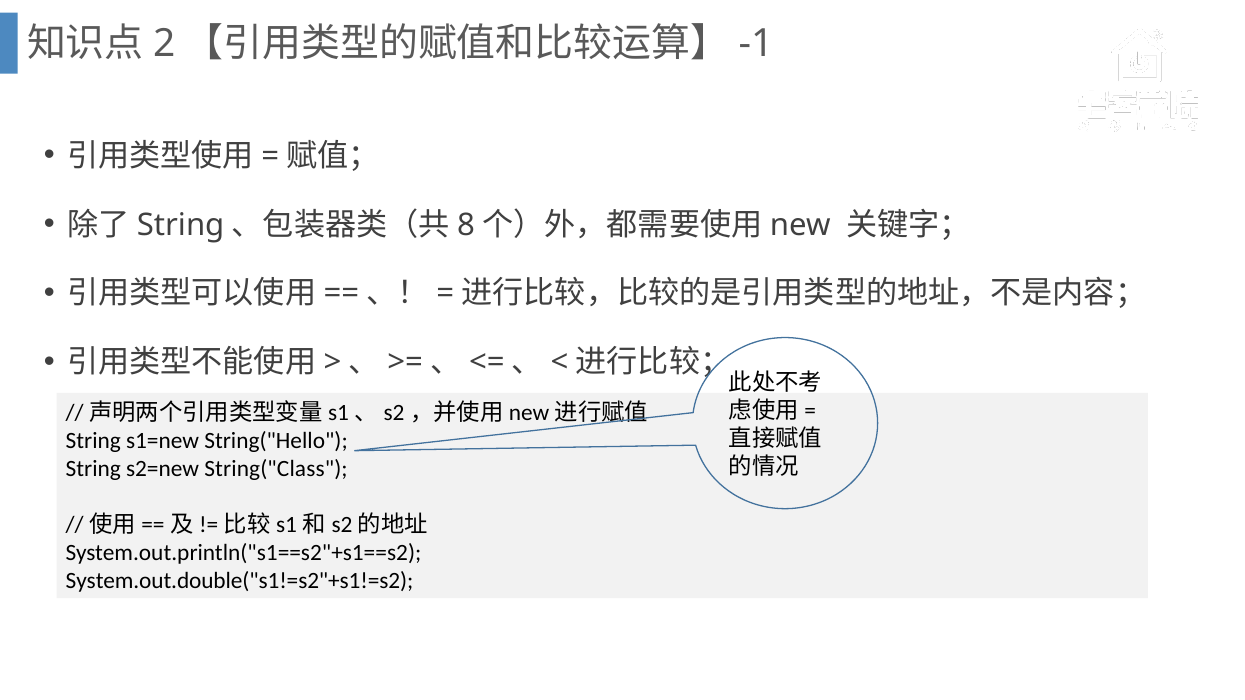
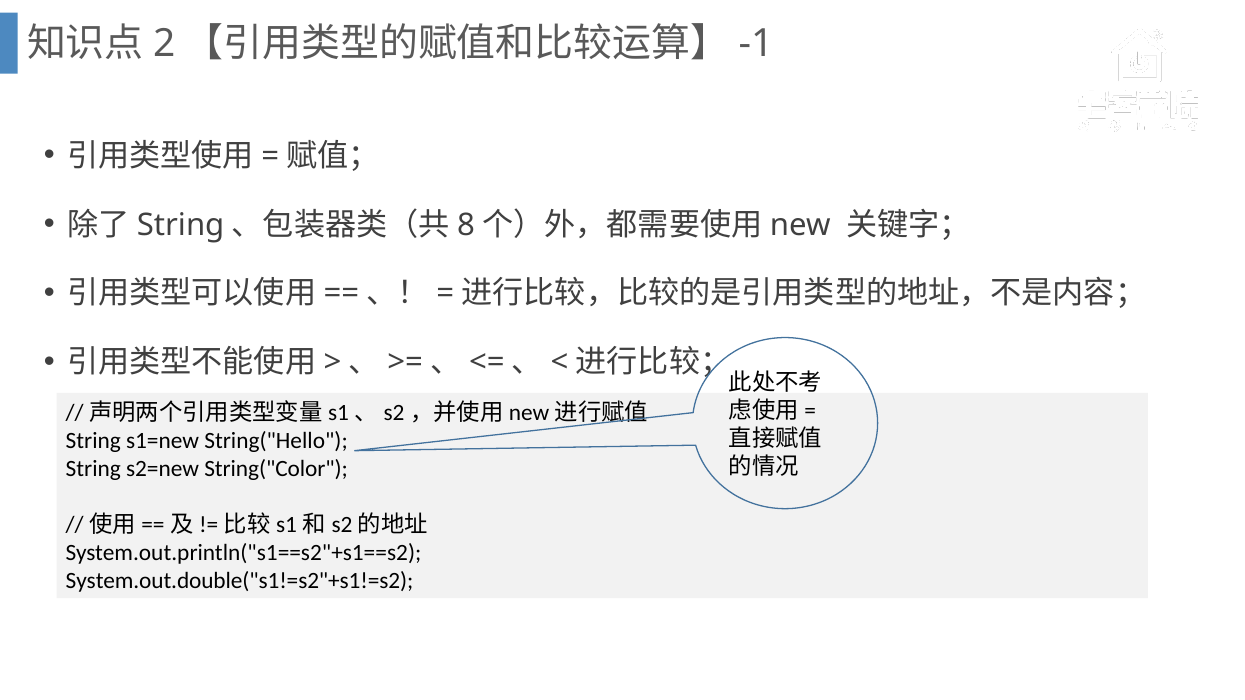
String("Class: String("Class -> String("Color
